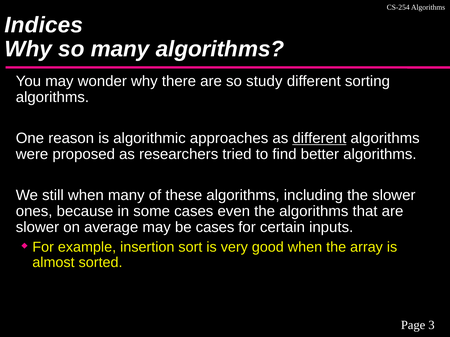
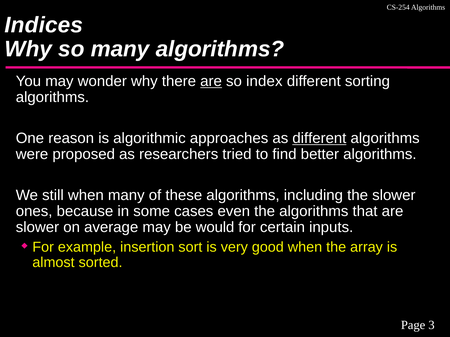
are at (211, 81) underline: none -> present
study: study -> index
be cases: cases -> would
